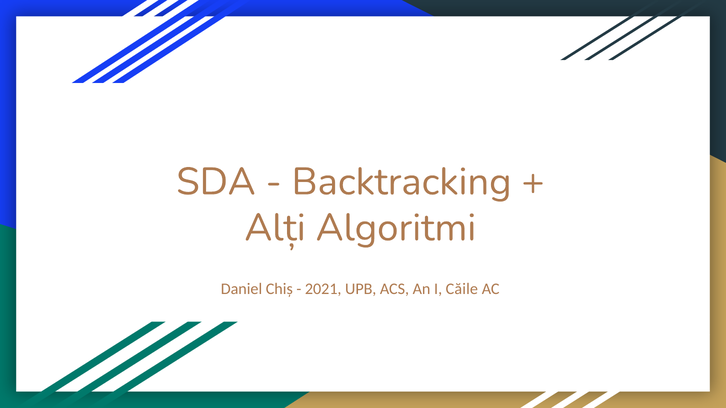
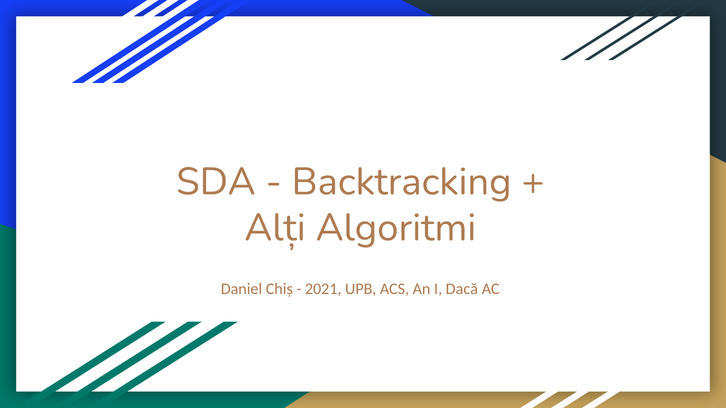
Căile: Căile -> Dacă
